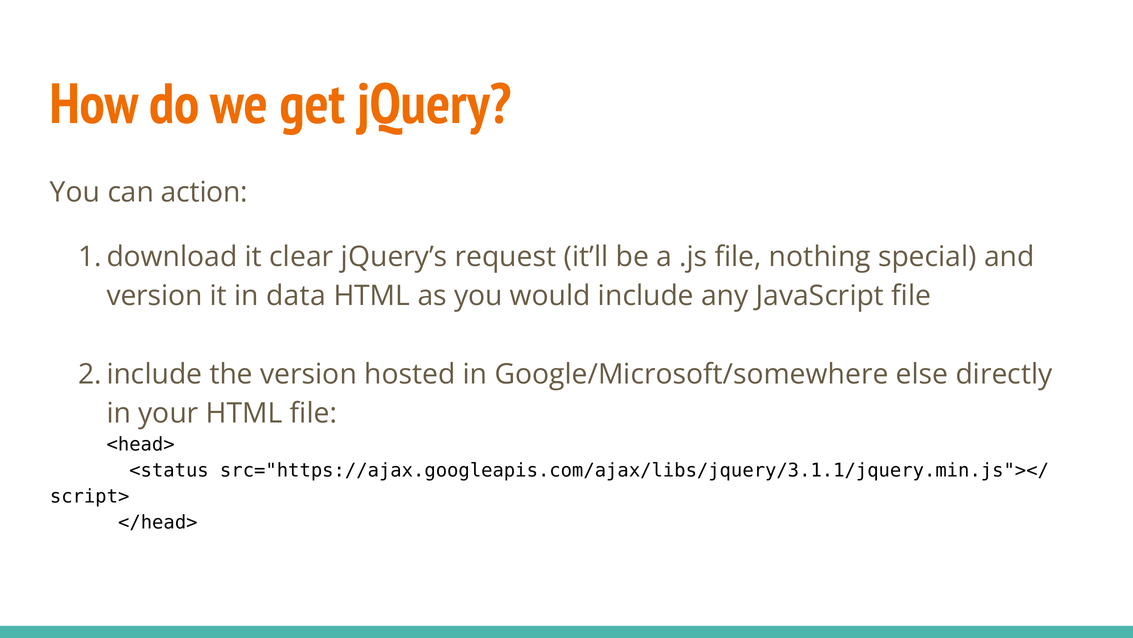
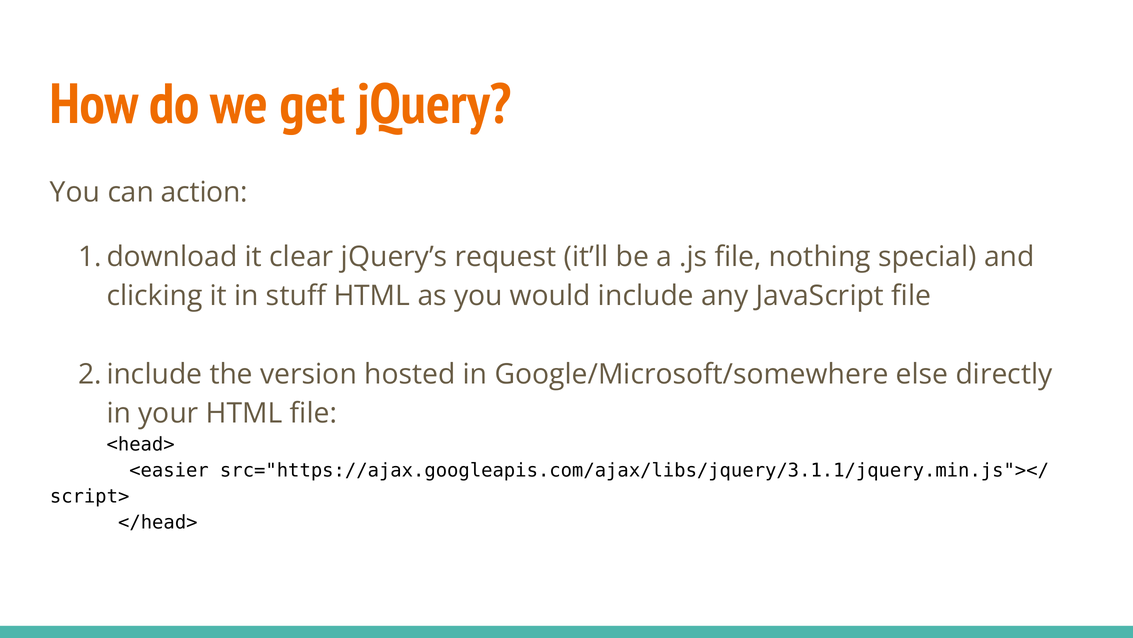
version at (155, 296): version -> clicking
data: data -> stuff
<status: <status -> <easier
